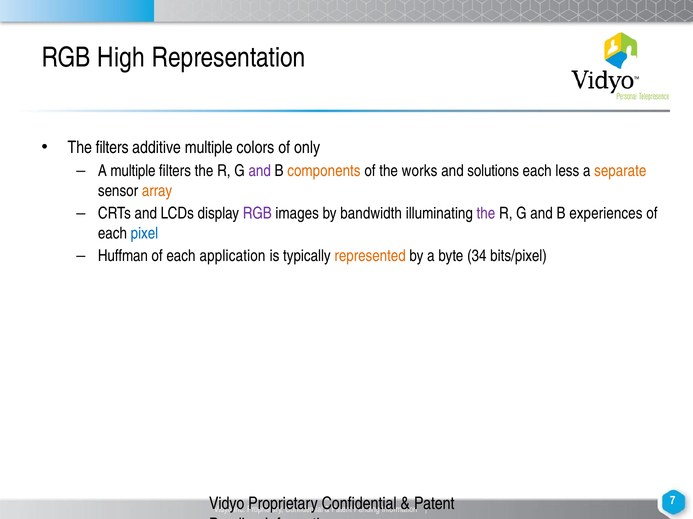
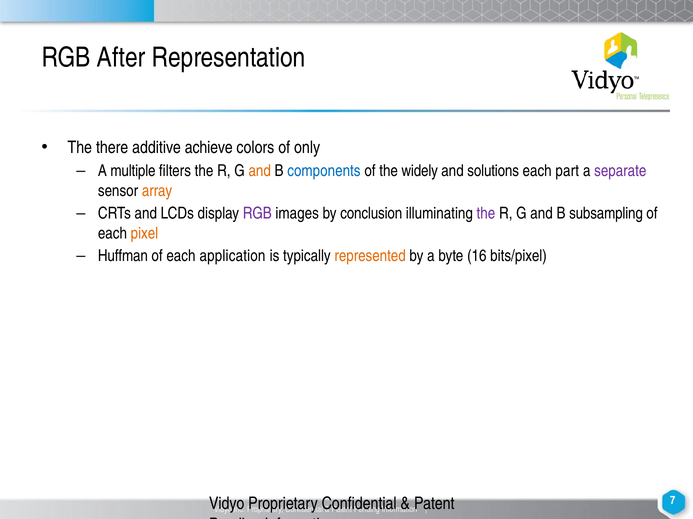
High: High -> After
The filters: filters -> there
additive multiple: multiple -> achieve
and at (260, 171) colour: purple -> orange
components colour: orange -> blue
works: works -> widely
less: less -> part
separate colour: orange -> purple
bandwidth: bandwidth -> conclusion
experiences: experiences -> subsampling
pixel colour: blue -> orange
34: 34 -> 16
